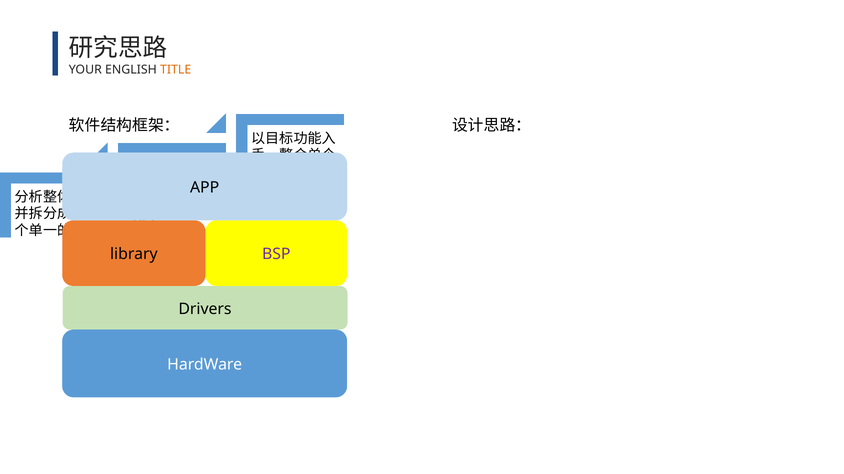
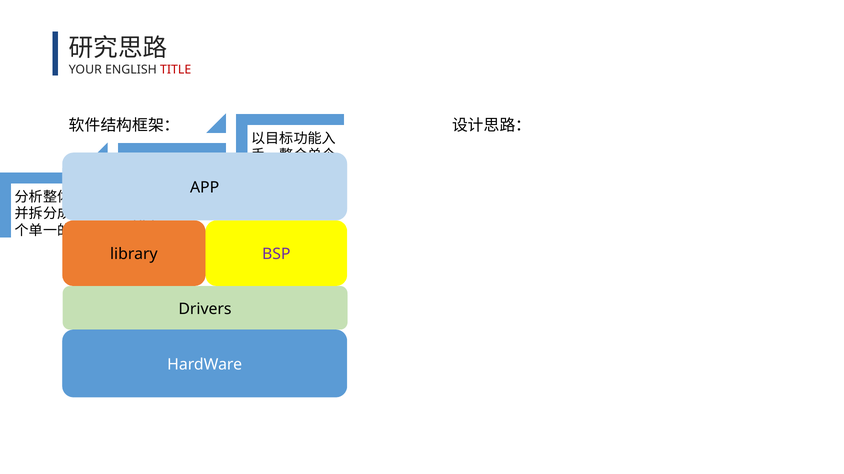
TITLE colour: orange -> red
